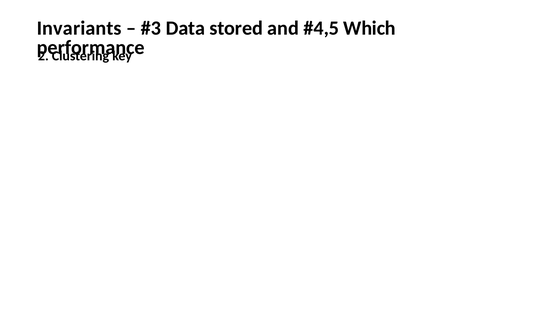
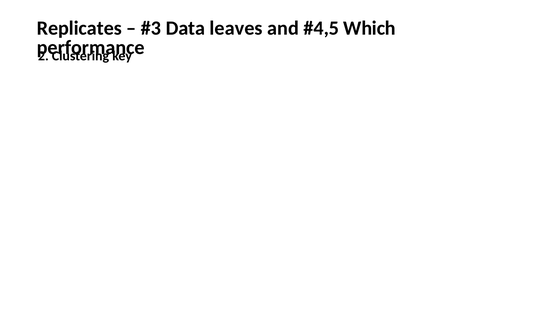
Invariants: Invariants -> Replicates
stored: stored -> leaves
